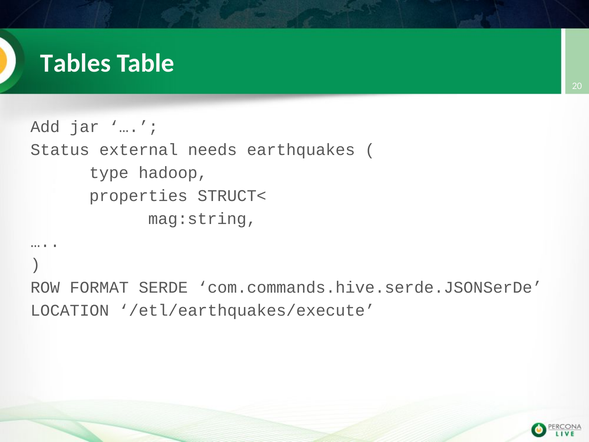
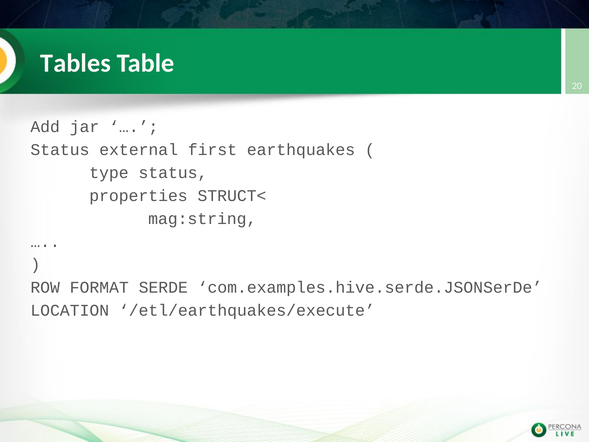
needs: needs -> first
type hadoop: hadoop -> status
com.commands.hive.serde.JSONSerDe: com.commands.hive.serde.JSONSerDe -> com.examples.hive.serde.JSONSerDe
